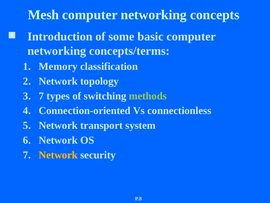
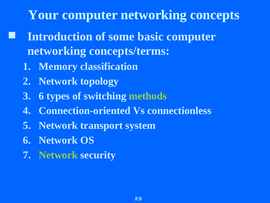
Mesh: Mesh -> Your
3 7: 7 -> 6
Network at (58, 155) colour: yellow -> light green
